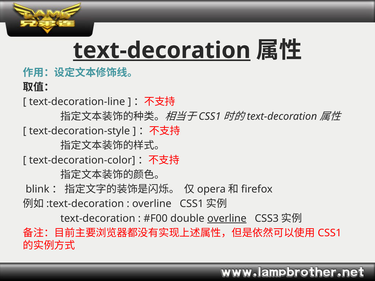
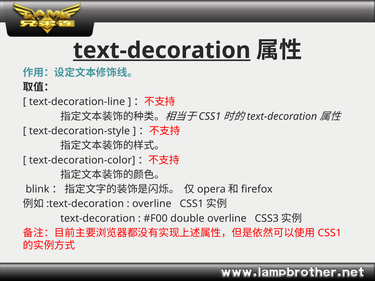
overline at (227, 219) underline: present -> none
